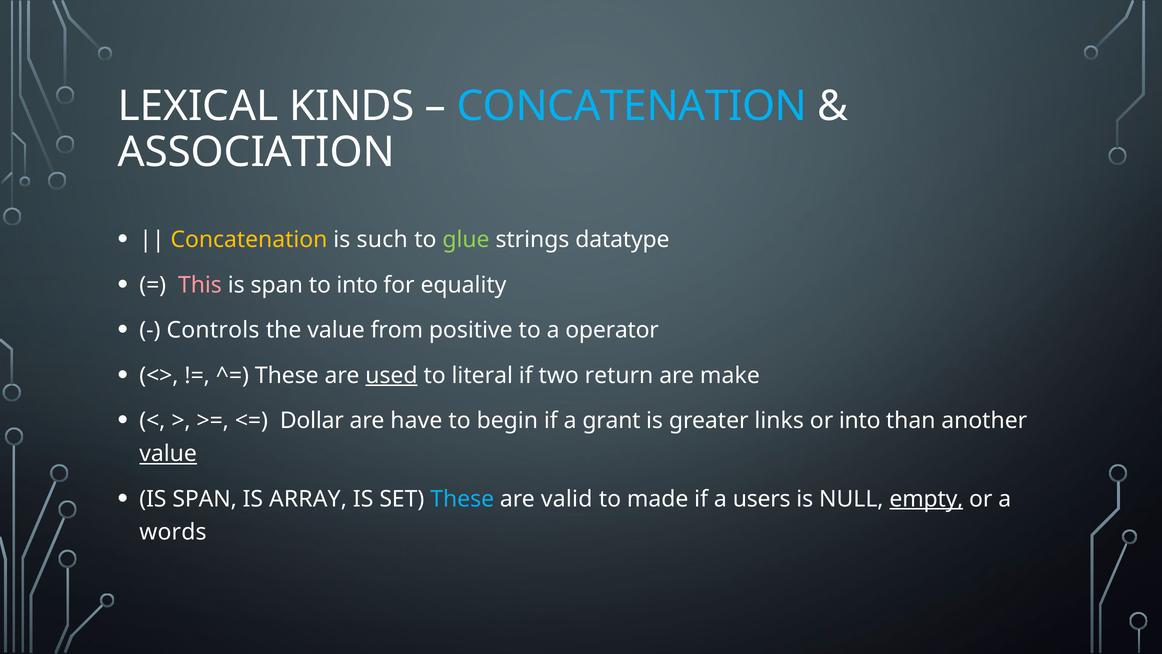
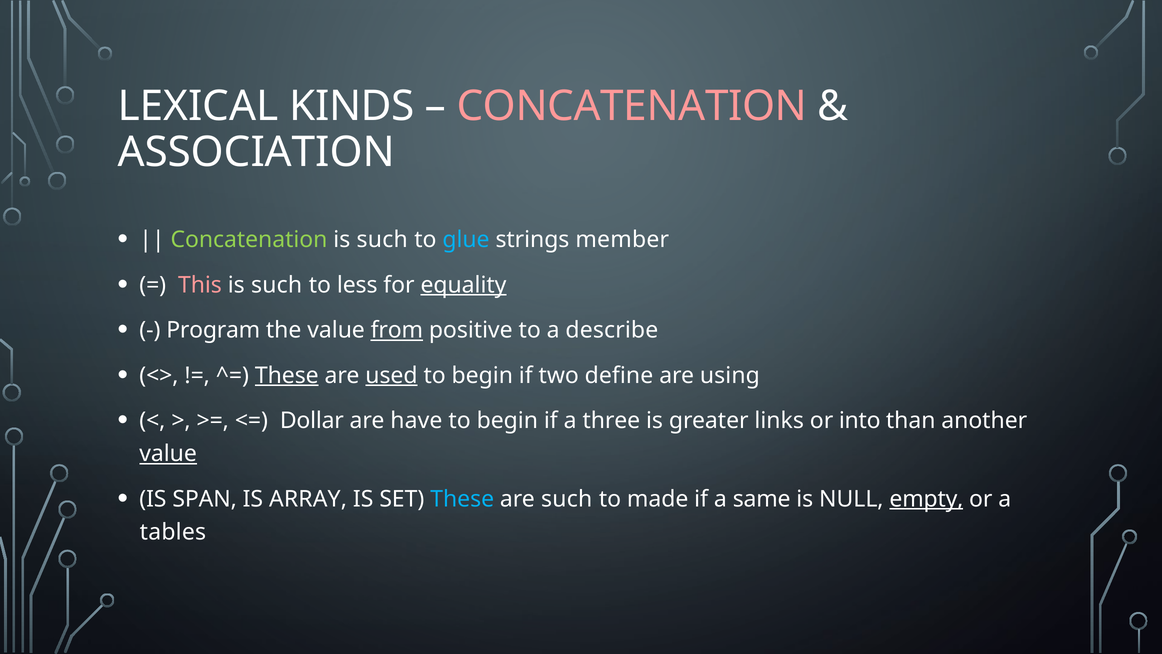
CONCATENATION at (632, 106) colour: light blue -> pink
Concatenation at (249, 240) colour: yellow -> light green
glue colour: light green -> light blue
datatype: datatype -> member
span at (277, 285): span -> such
to into: into -> less
equality underline: none -> present
Controls: Controls -> Program
from underline: none -> present
operator: operator -> describe
These at (287, 375) underline: none -> present
literal at (482, 375): literal -> begin
return: return -> define
make: make -> using
grant: grant -> three
are valid: valid -> such
users: users -> same
words: words -> tables
